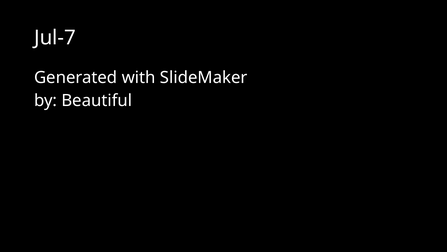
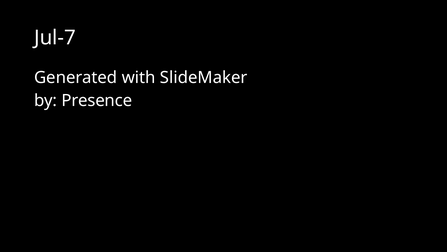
Beautiful: Beautiful -> Presence
